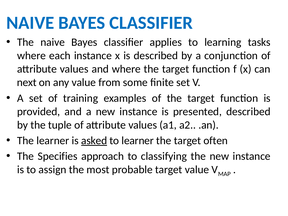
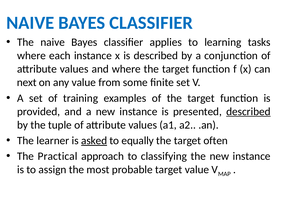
described at (248, 112) underline: none -> present
to learner: learner -> equally
Specifies: Specifies -> Practical
